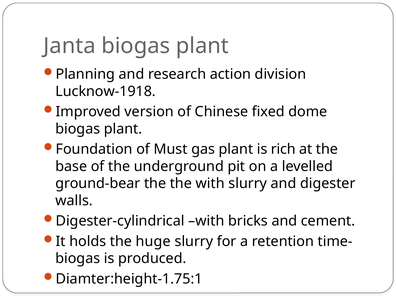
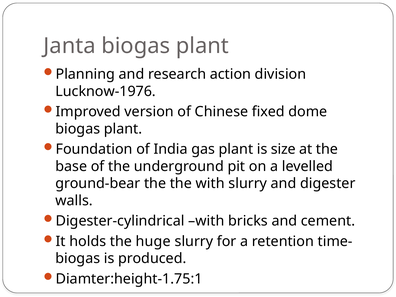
Lucknow-1918: Lucknow-1918 -> Lucknow-1976
Must: Must -> India
rich: rich -> size
